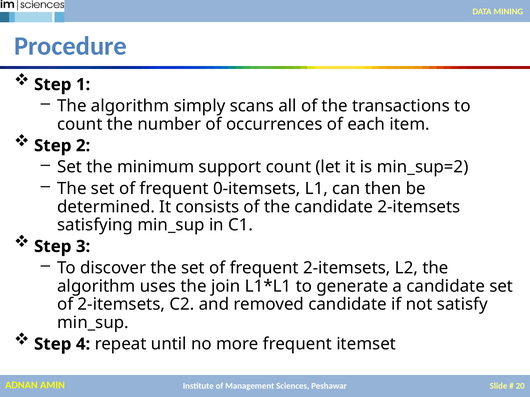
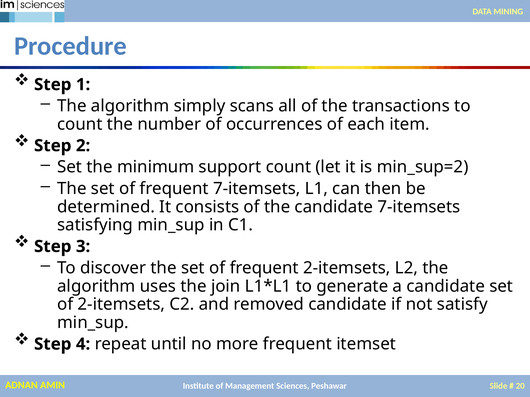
frequent 0-itemsets: 0-itemsets -> 7-itemsets
candidate 2-itemsets: 2-itemsets -> 7-itemsets
